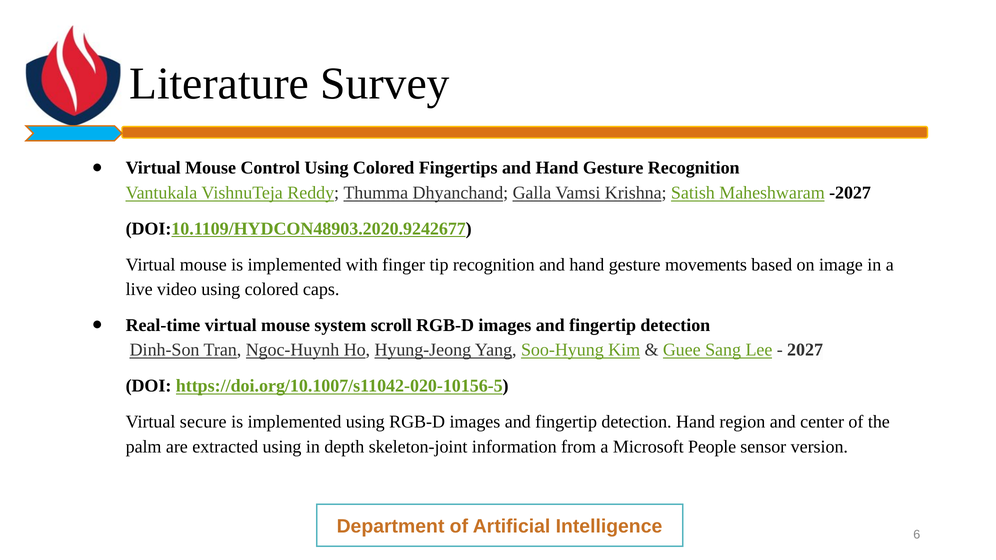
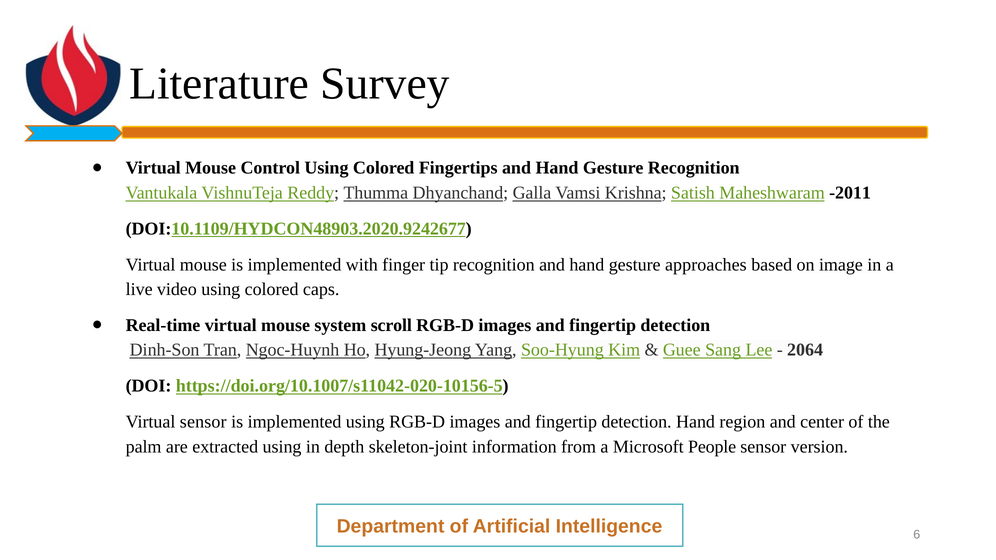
-2027: -2027 -> -2011
movements: movements -> approaches
2027: 2027 -> 2064
Virtual secure: secure -> sensor
